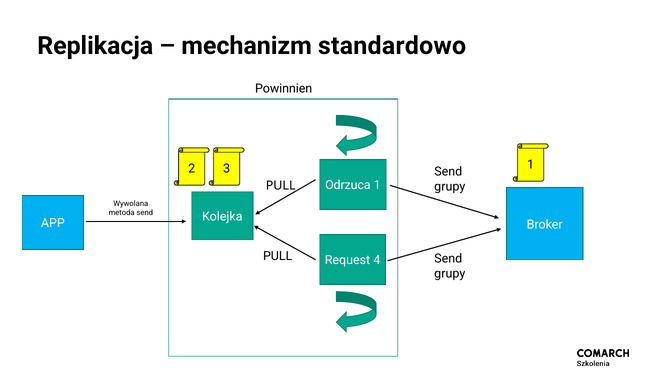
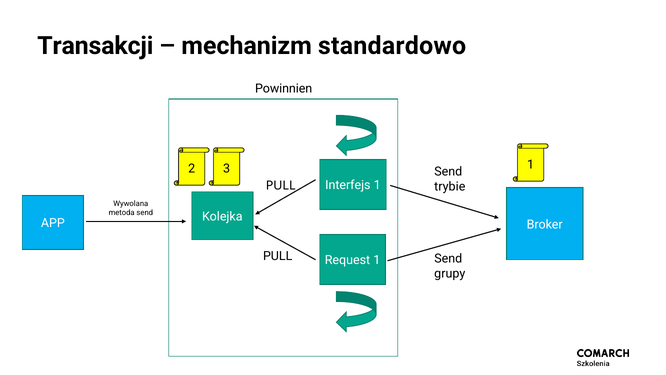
Replikacja: Replikacja -> Transakcji
Odrzuca: Odrzuca -> Interfejs
grupy at (450, 186): grupy -> trybie
Request 4: 4 -> 1
